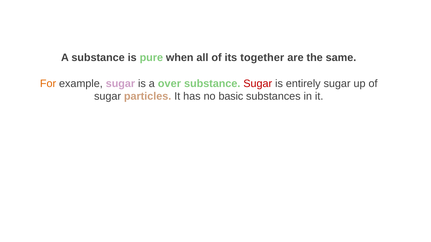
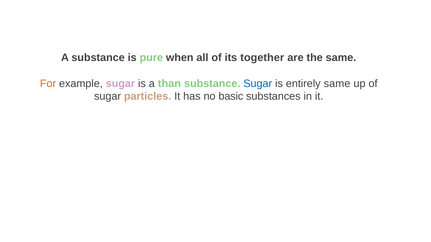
over: over -> than
Sugar at (258, 84) colour: red -> blue
entirely sugar: sugar -> same
